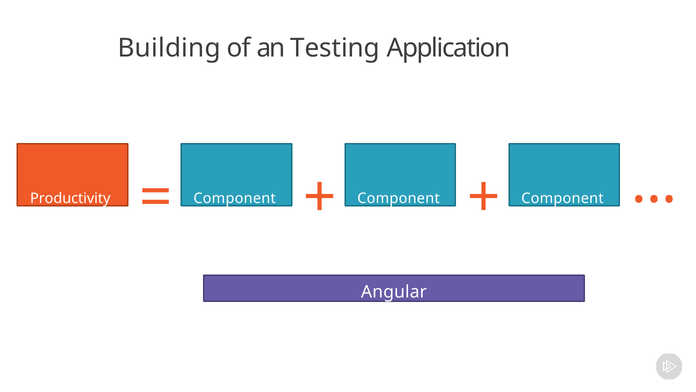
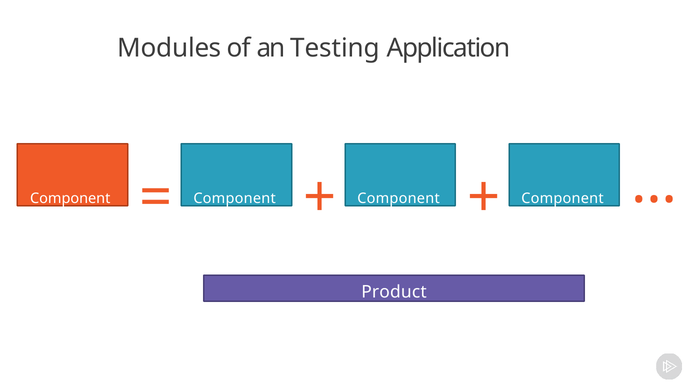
Building: Building -> Modules
Productivity at (70, 198): Productivity -> Component
Angular: Angular -> Product
